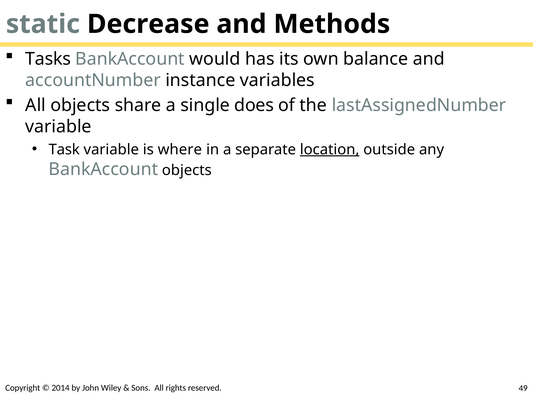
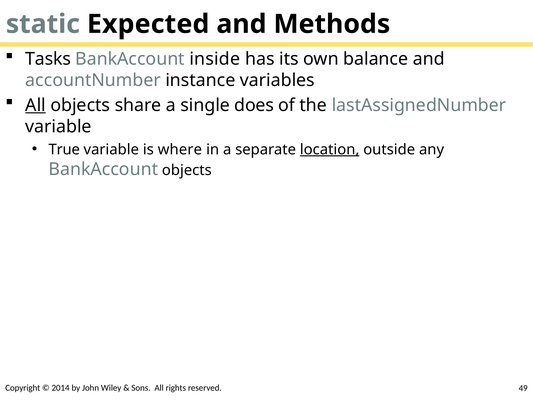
Decrease: Decrease -> Expected
would: would -> inside
All at (36, 105) underline: none -> present
Task: Task -> True
